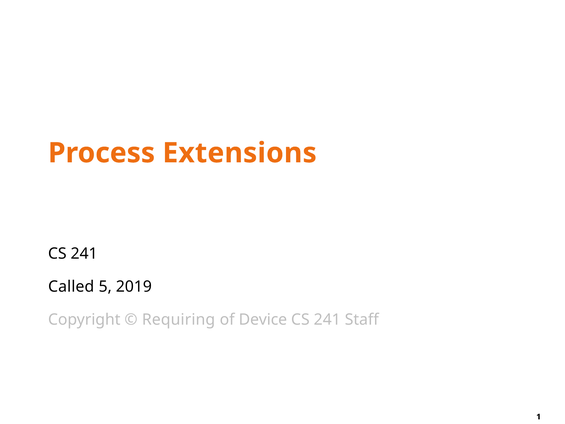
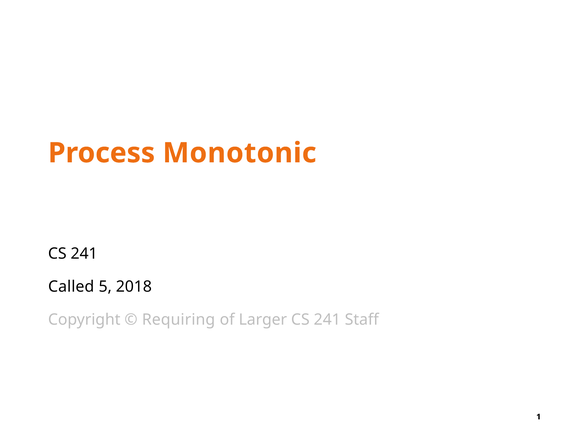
Extensions: Extensions -> Monotonic
2019: 2019 -> 2018
Device: Device -> Larger
